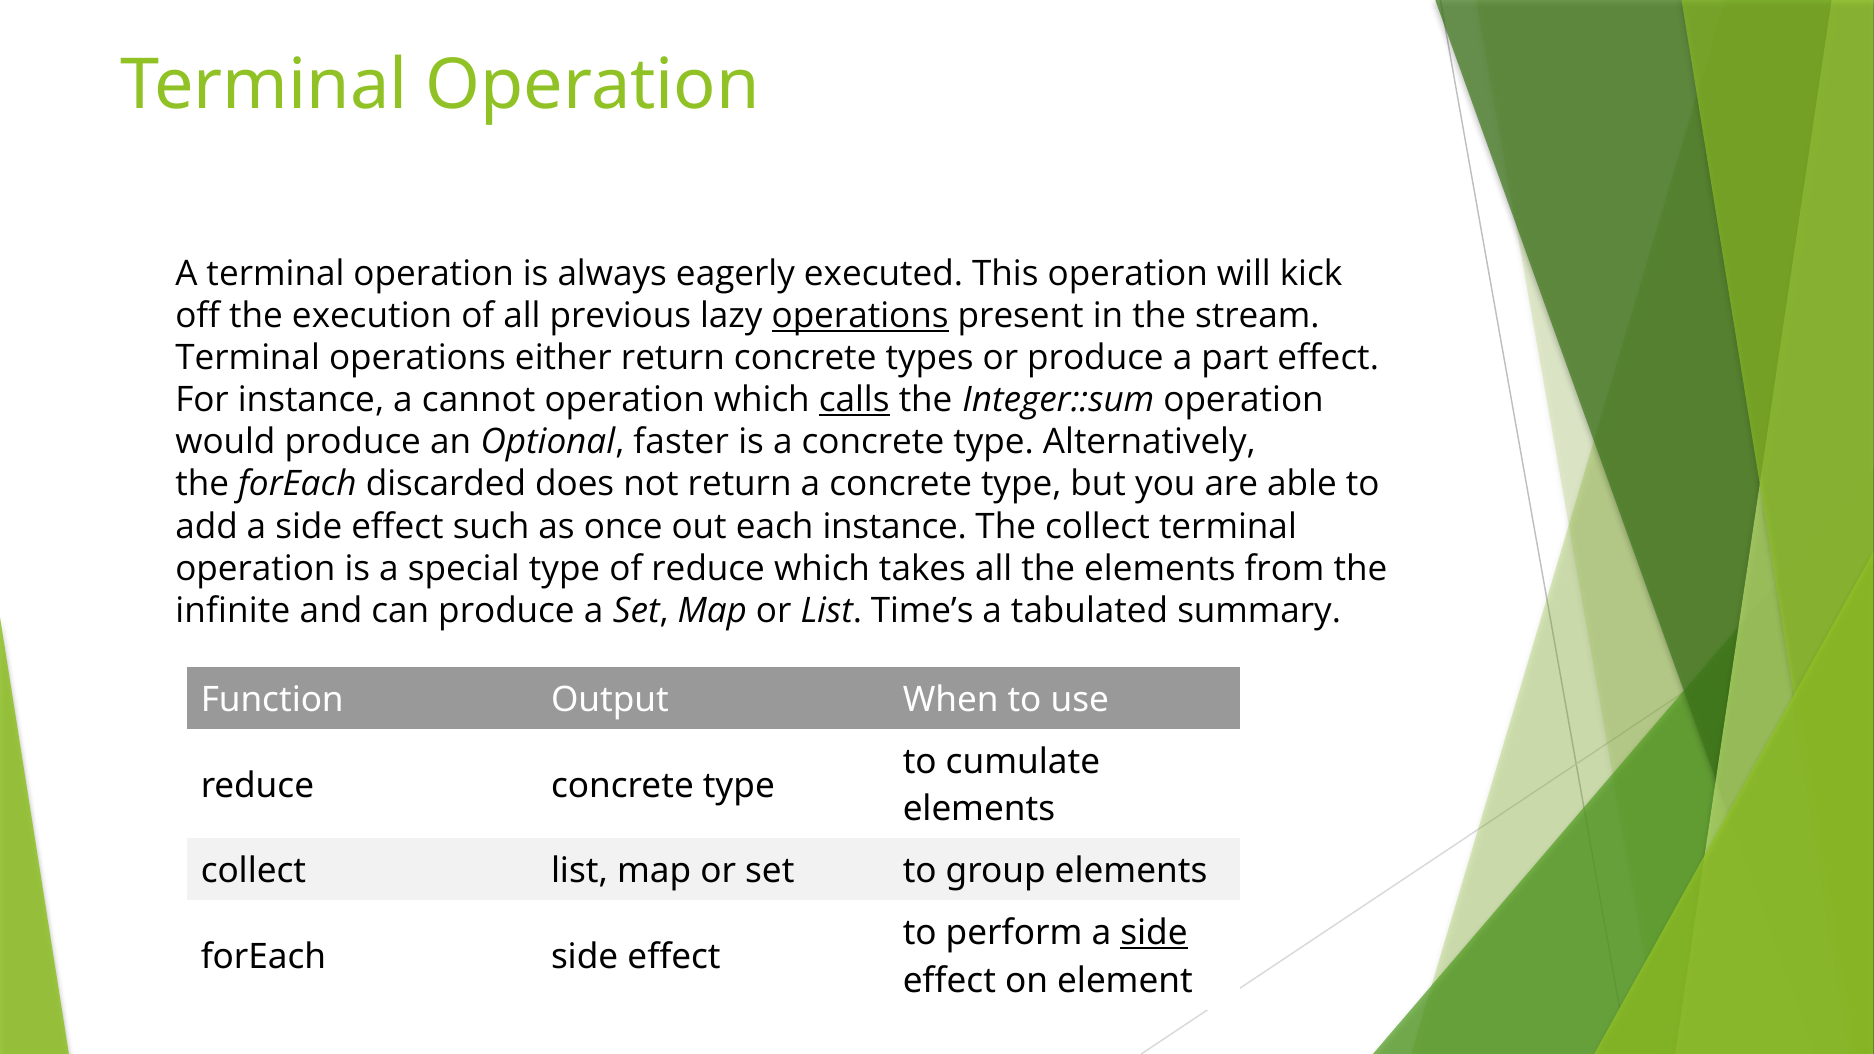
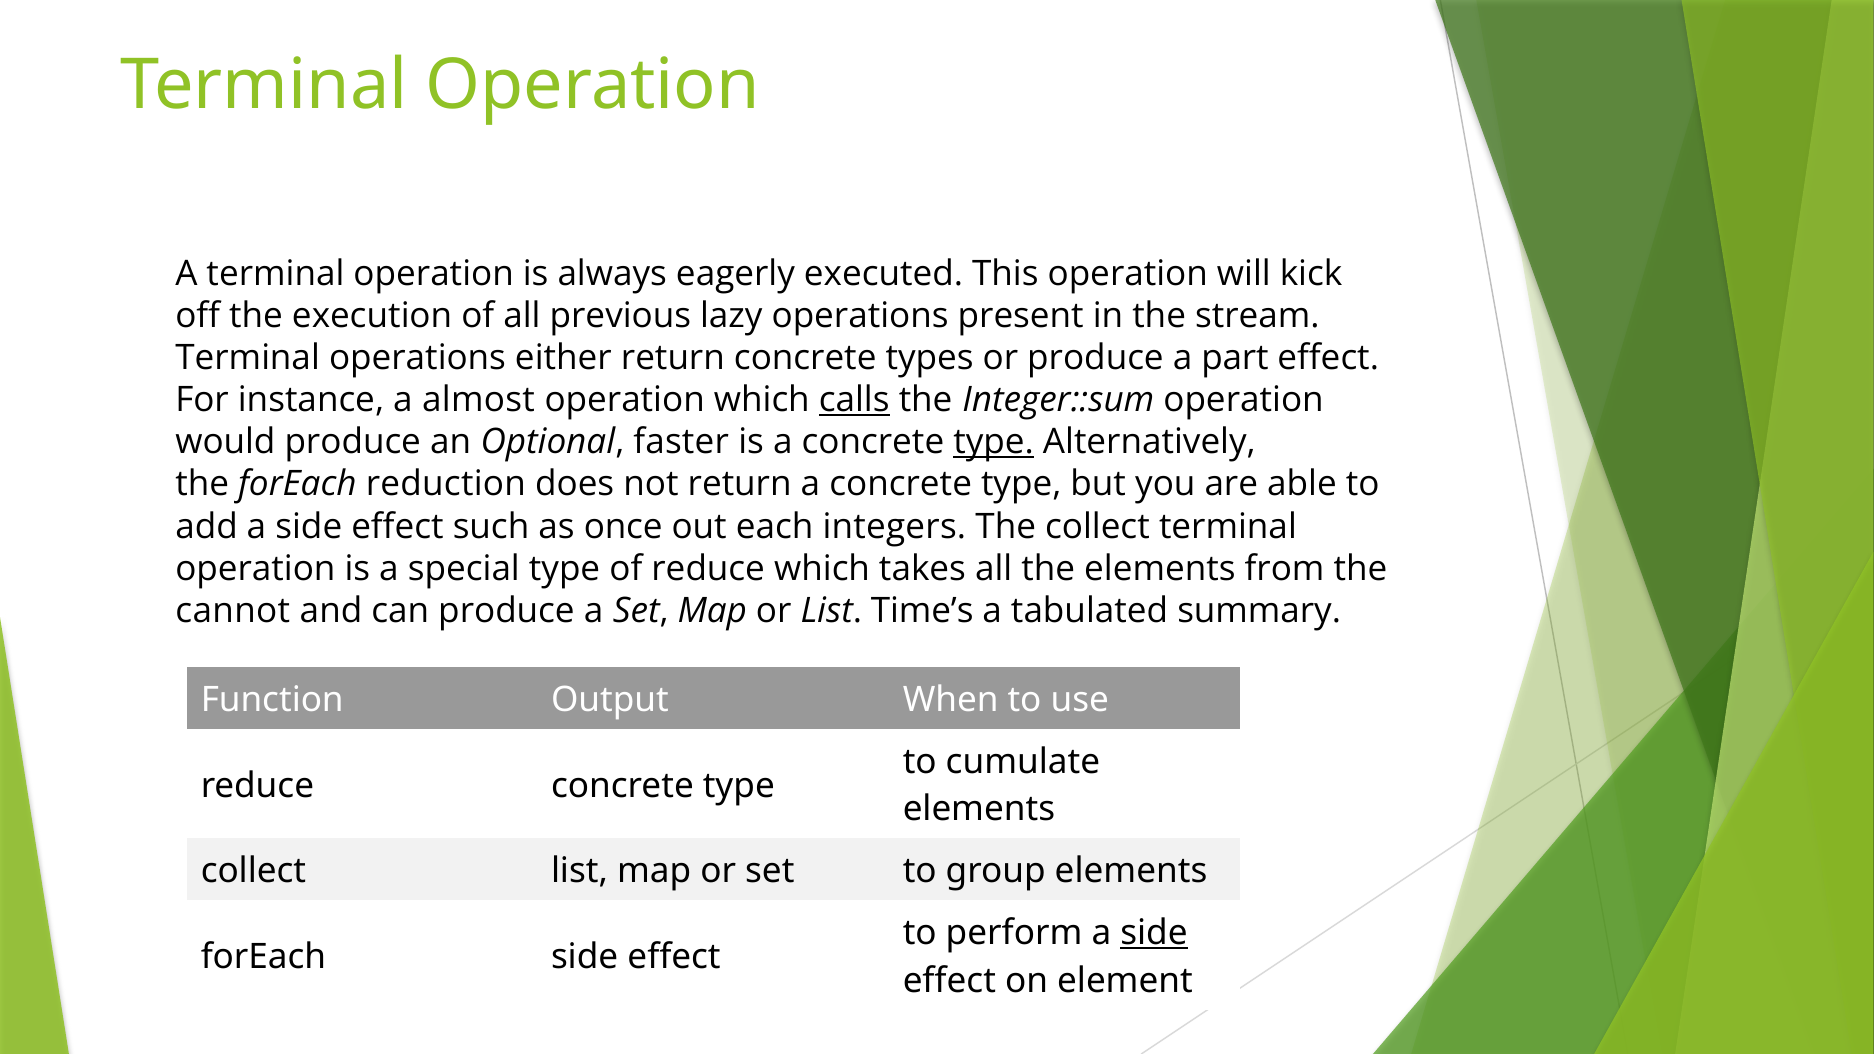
operations at (860, 316) underline: present -> none
cannot: cannot -> almost
type at (994, 442) underline: none -> present
discarded: discarded -> reduction
each instance: instance -> integers
infinite: infinite -> cannot
